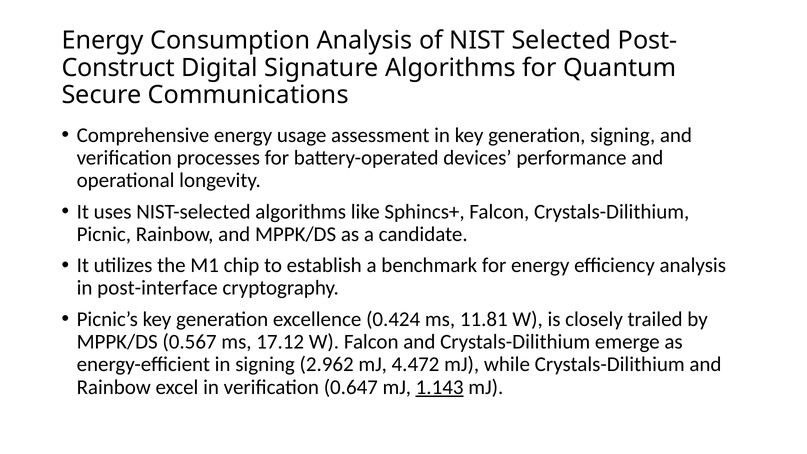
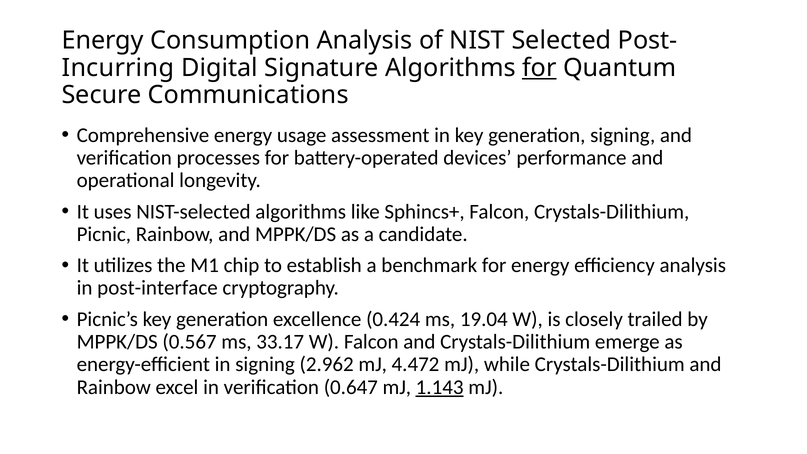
Construct: Construct -> Incurring
for at (539, 68) underline: none -> present
11.81: 11.81 -> 19.04
17.12: 17.12 -> 33.17
